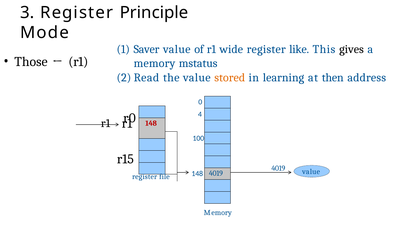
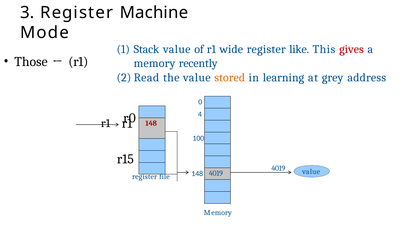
Principle: Principle -> Machine
Saver: Saver -> Stack
gives colour: black -> red
mstatus: mstatus -> recently
then: then -> grey
